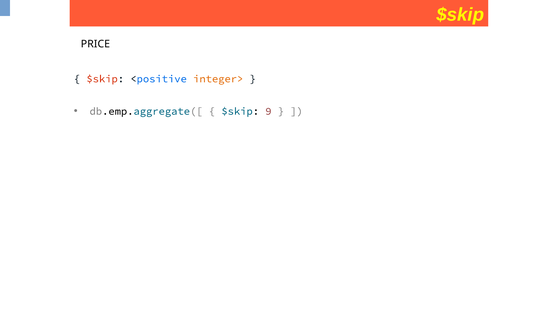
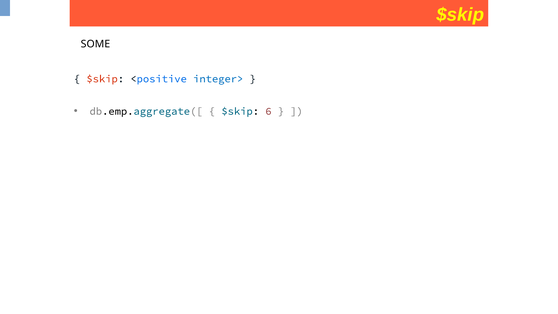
PRICE: PRICE -> SOME
integer> colour: orange -> blue
9: 9 -> 6
